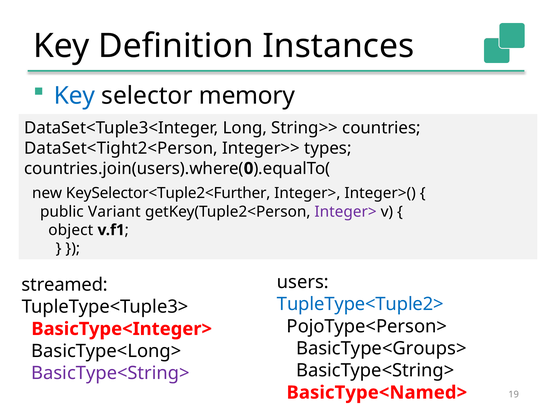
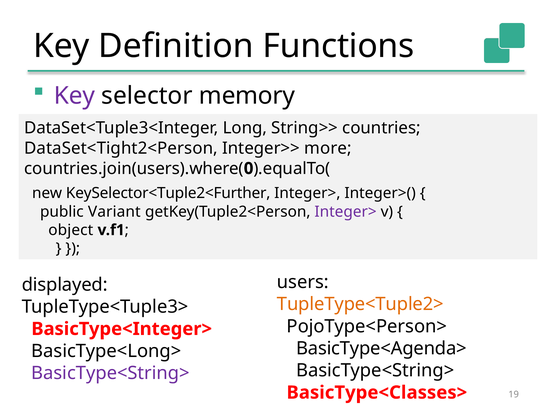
Instances: Instances -> Functions
Key at (74, 96) colour: blue -> purple
types: types -> more
streamed: streamed -> displayed
TupleType<Tuple2> colour: blue -> orange
BasicType<Groups>: BasicType<Groups> -> BasicType<Agenda>
BasicType<Named>: BasicType<Named> -> BasicType<Classes>
